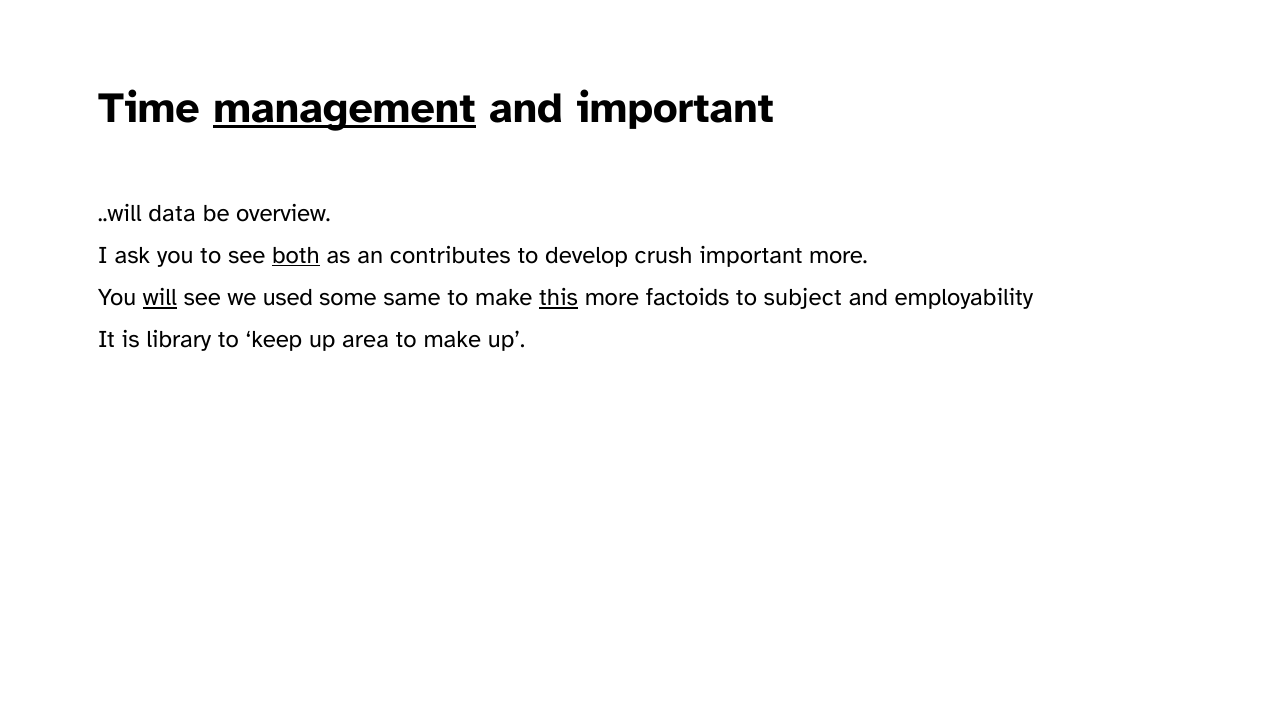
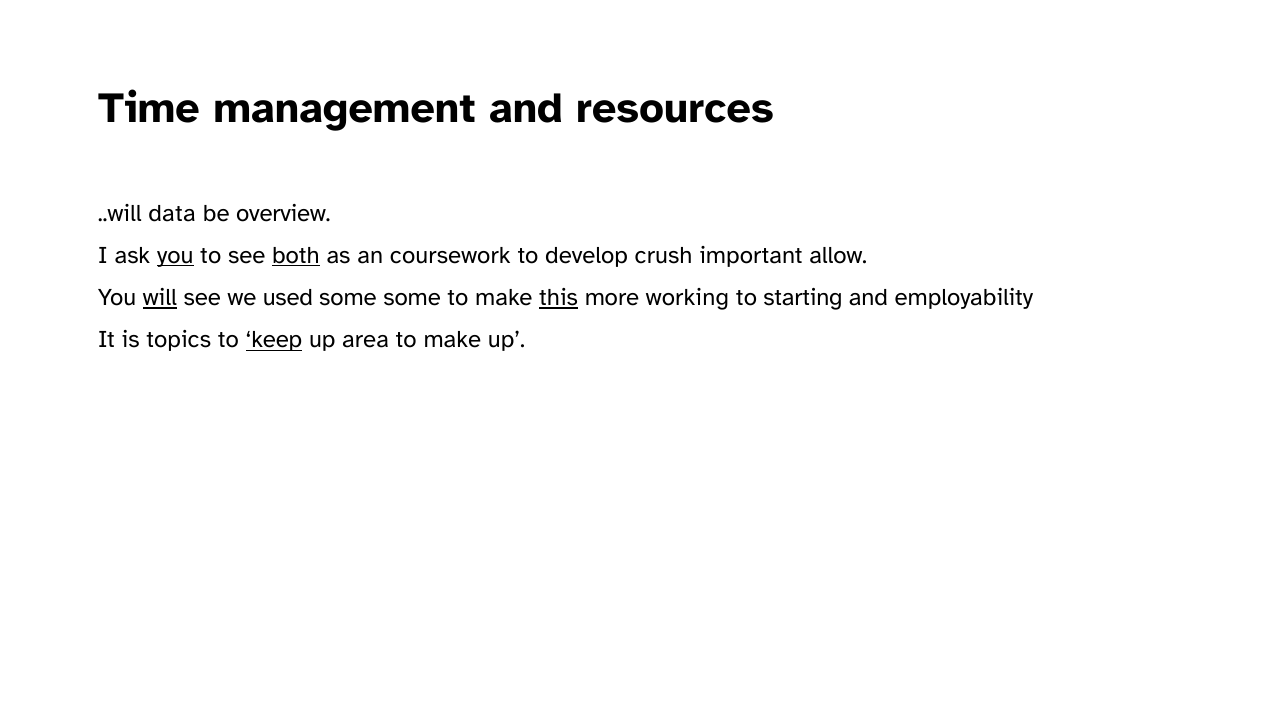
management underline: present -> none
and important: important -> resources
you at (175, 255) underline: none -> present
contributes: contributes -> coursework
important more: more -> allow
some same: same -> some
factoids: factoids -> working
subject: subject -> starting
library: library -> topics
keep underline: none -> present
